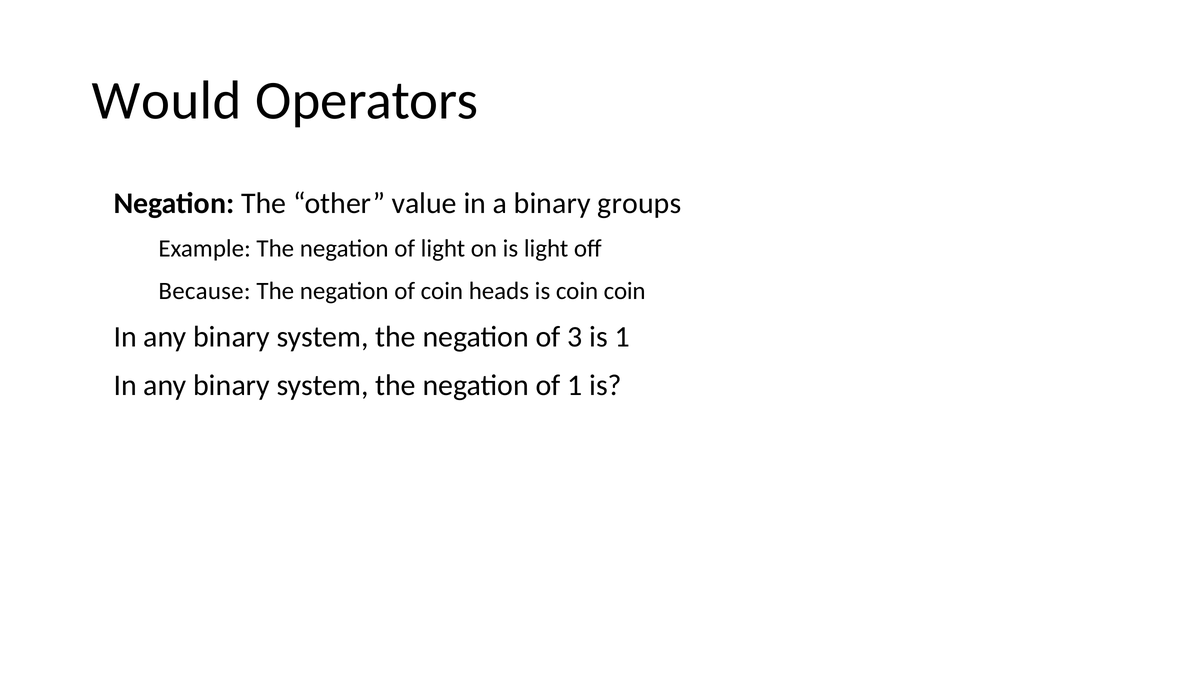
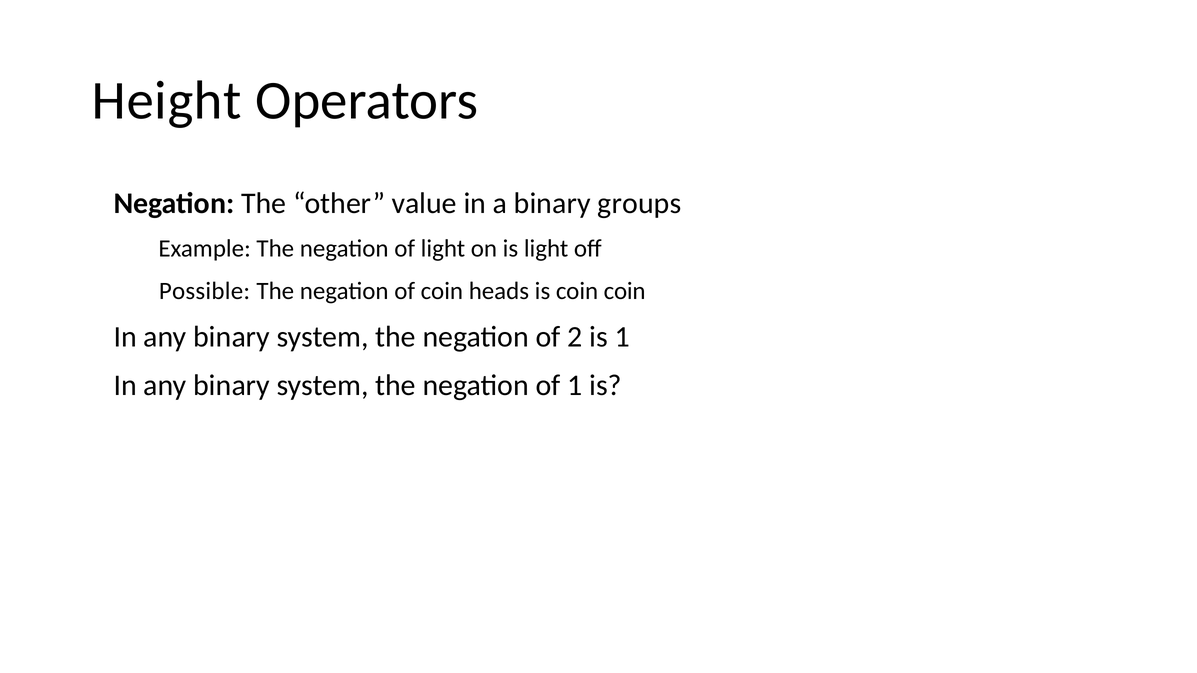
Would: Would -> Height
Because: Because -> Possible
3: 3 -> 2
